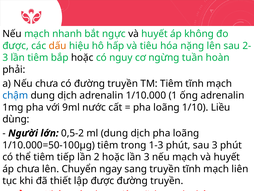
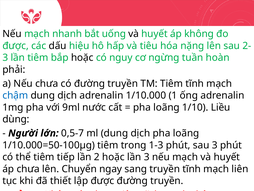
ngực: ngực -> uống
dấu colour: orange -> black
0,5-2: 0,5-2 -> 0,5-7
